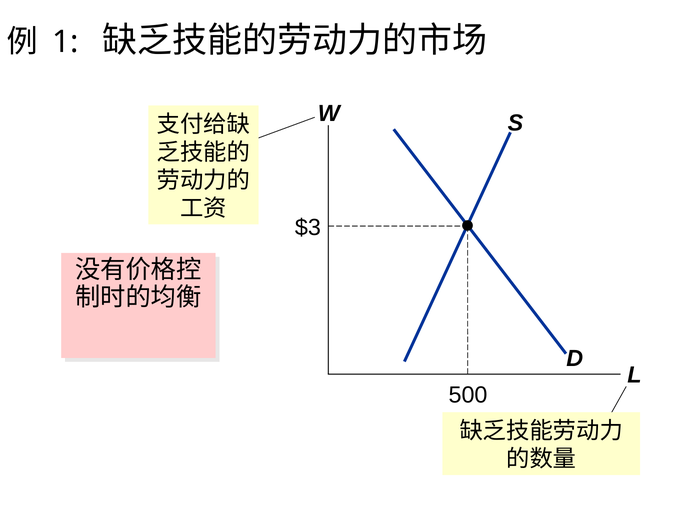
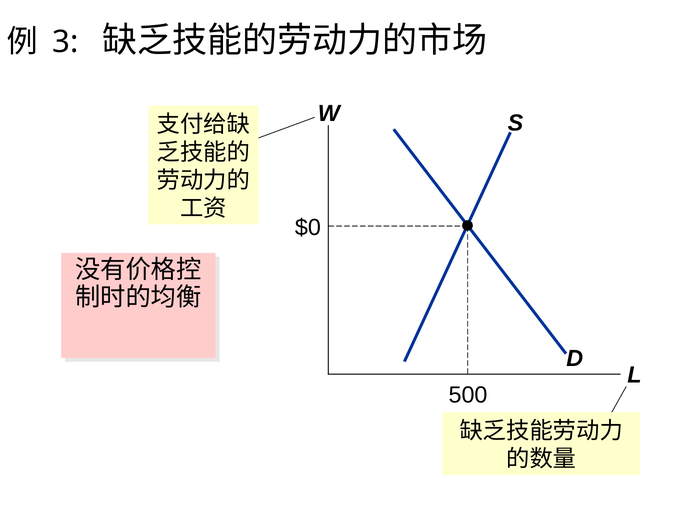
1: 1 -> 3
$3: $3 -> $0
